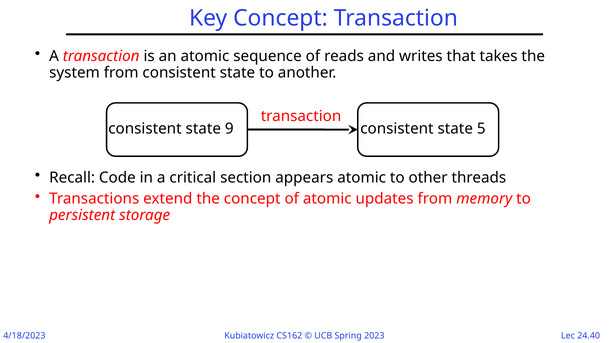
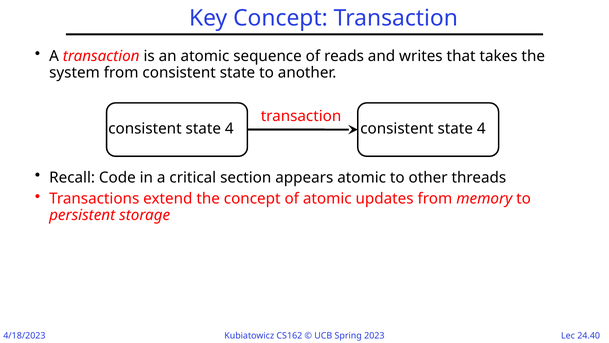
9 at (229, 128): 9 -> 4
5 at (481, 128): 5 -> 4
